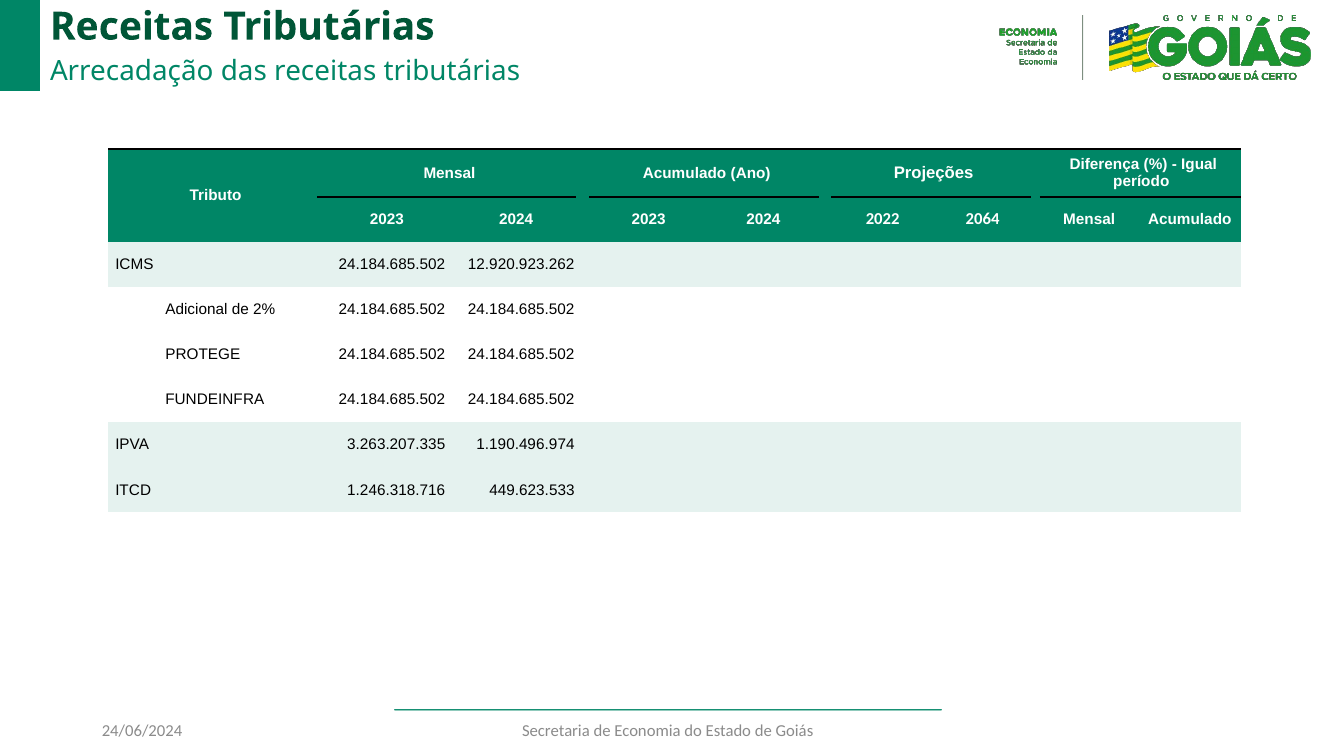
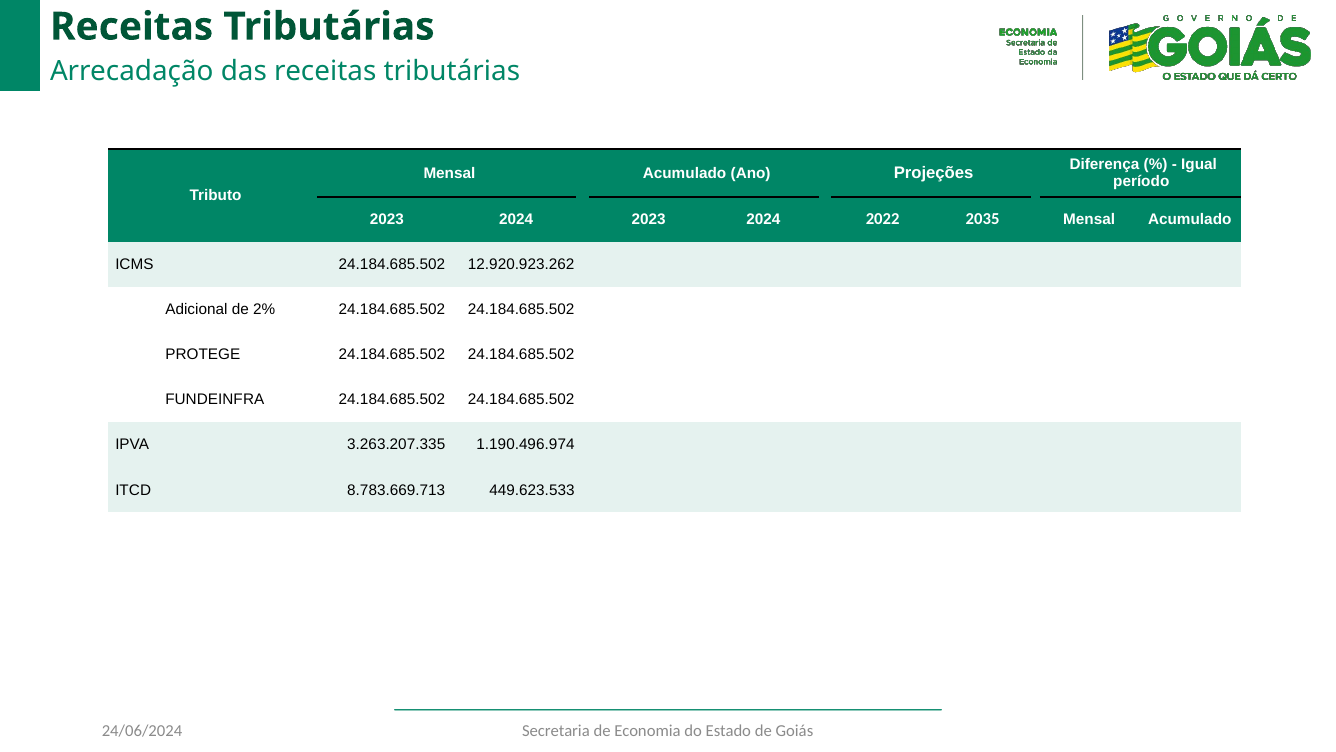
2064: 2064 -> 2035
1.246.318.716: 1.246.318.716 -> 8.783.669.713
